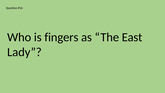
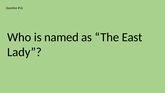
fingers: fingers -> named
